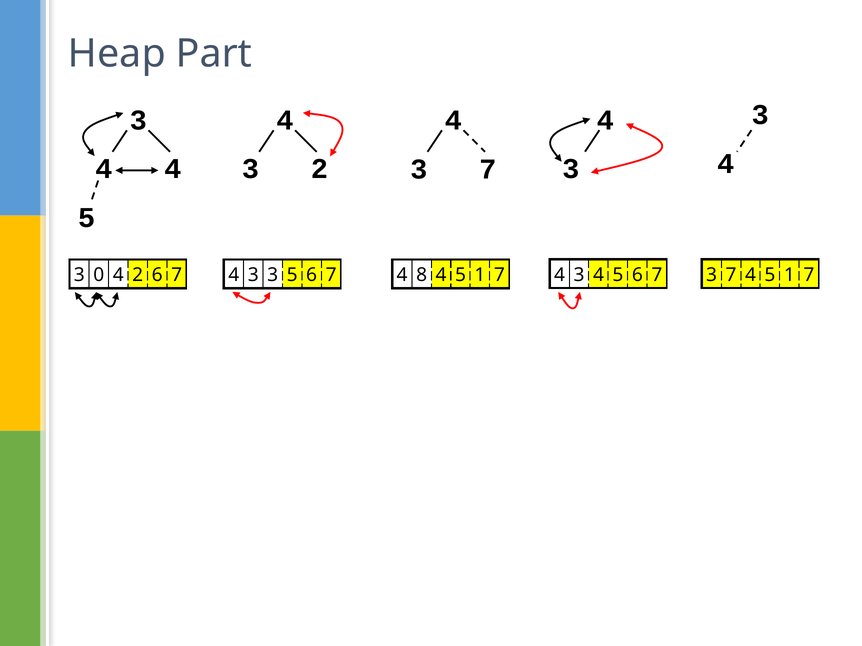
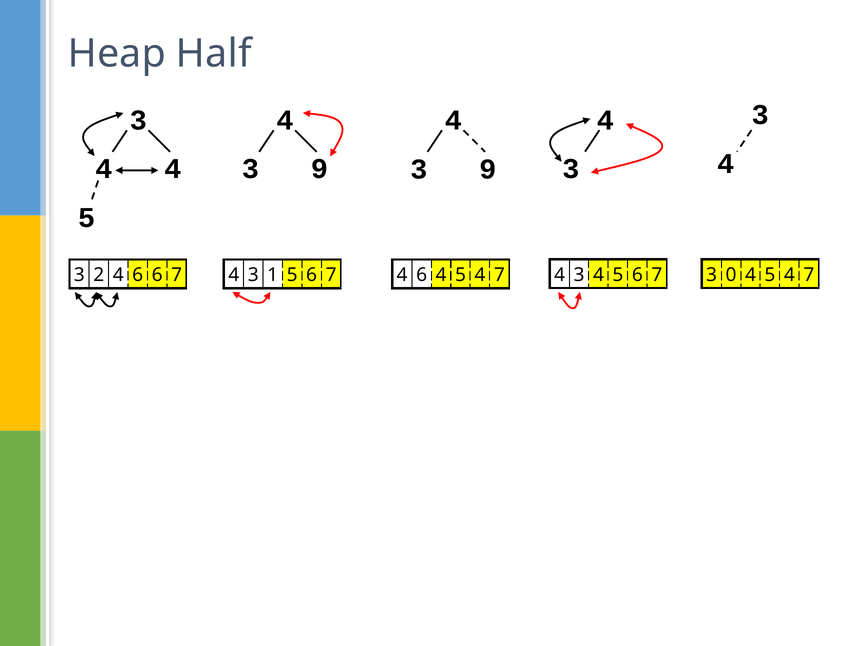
Part: Part -> Half
2 at (319, 169): 2 -> 9
7 at (488, 169): 7 -> 9
7 at (731, 275): 7 -> 0
1 at (789, 275): 1 -> 4
0: 0 -> 2
2 at (138, 275): 2 -> 6
3 3: 3 -> 1
8 at (422, 275): 8 -> 6
1 at (480, 275): 1 -> 4
